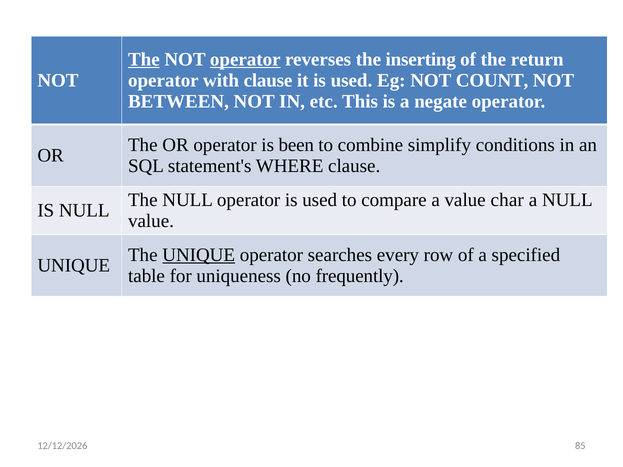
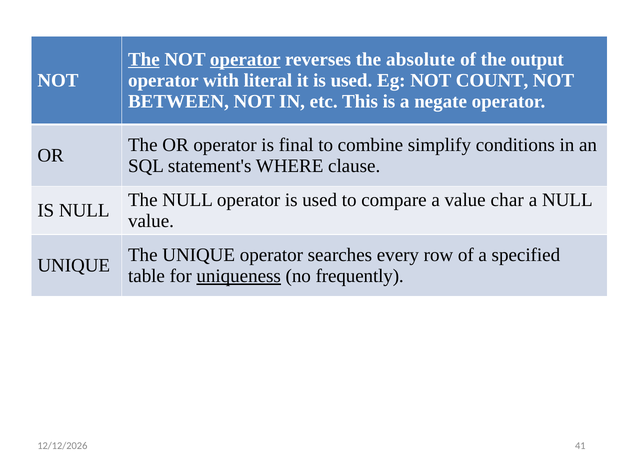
inserting: inserting -> absolute
return: return -> output
with clause: clause -> literal
been: been -> final
UNIQUE at (199, 255) underline: present -> none
uniqueness underline: none -> present
85: 85 -> 41
